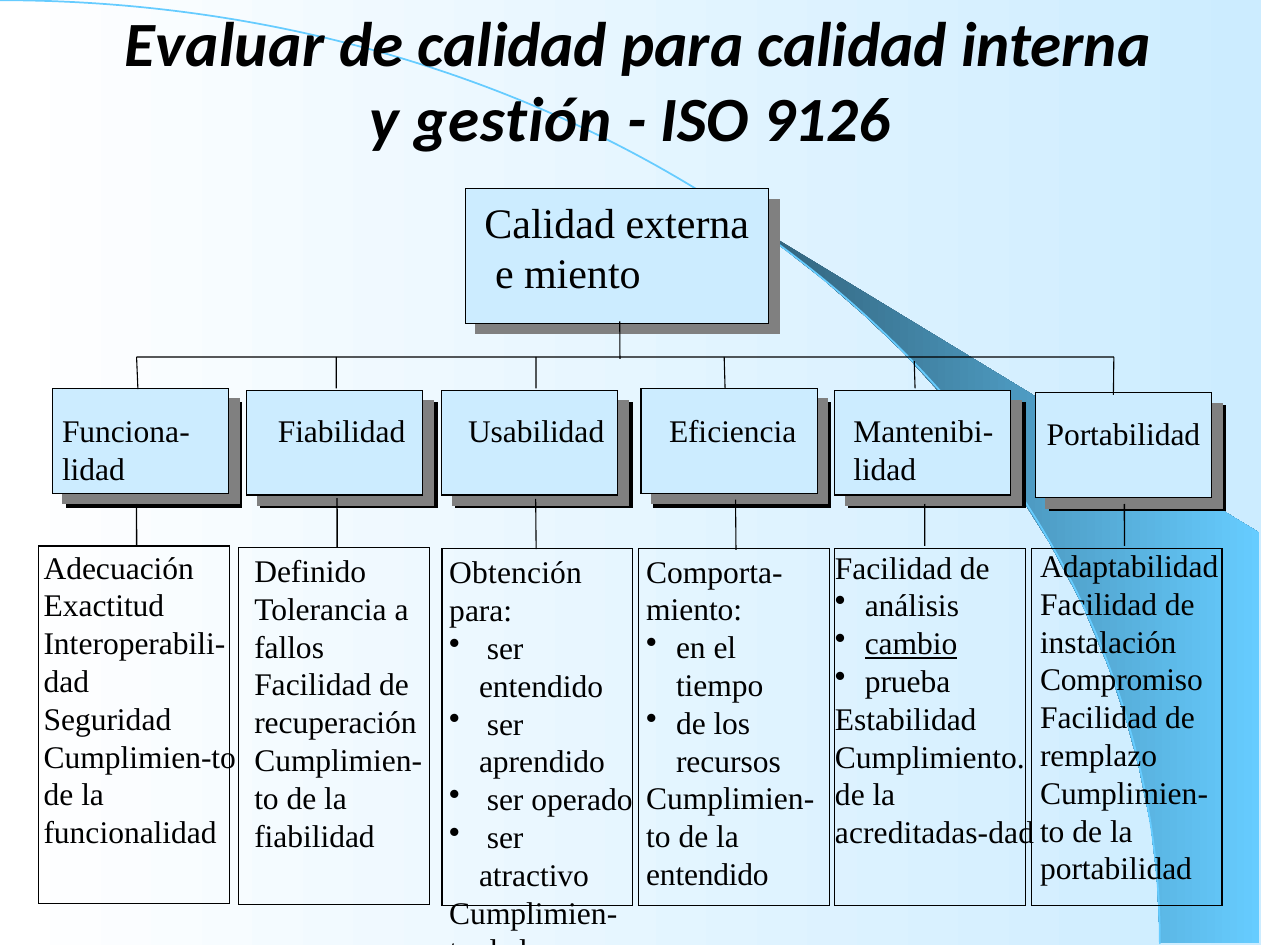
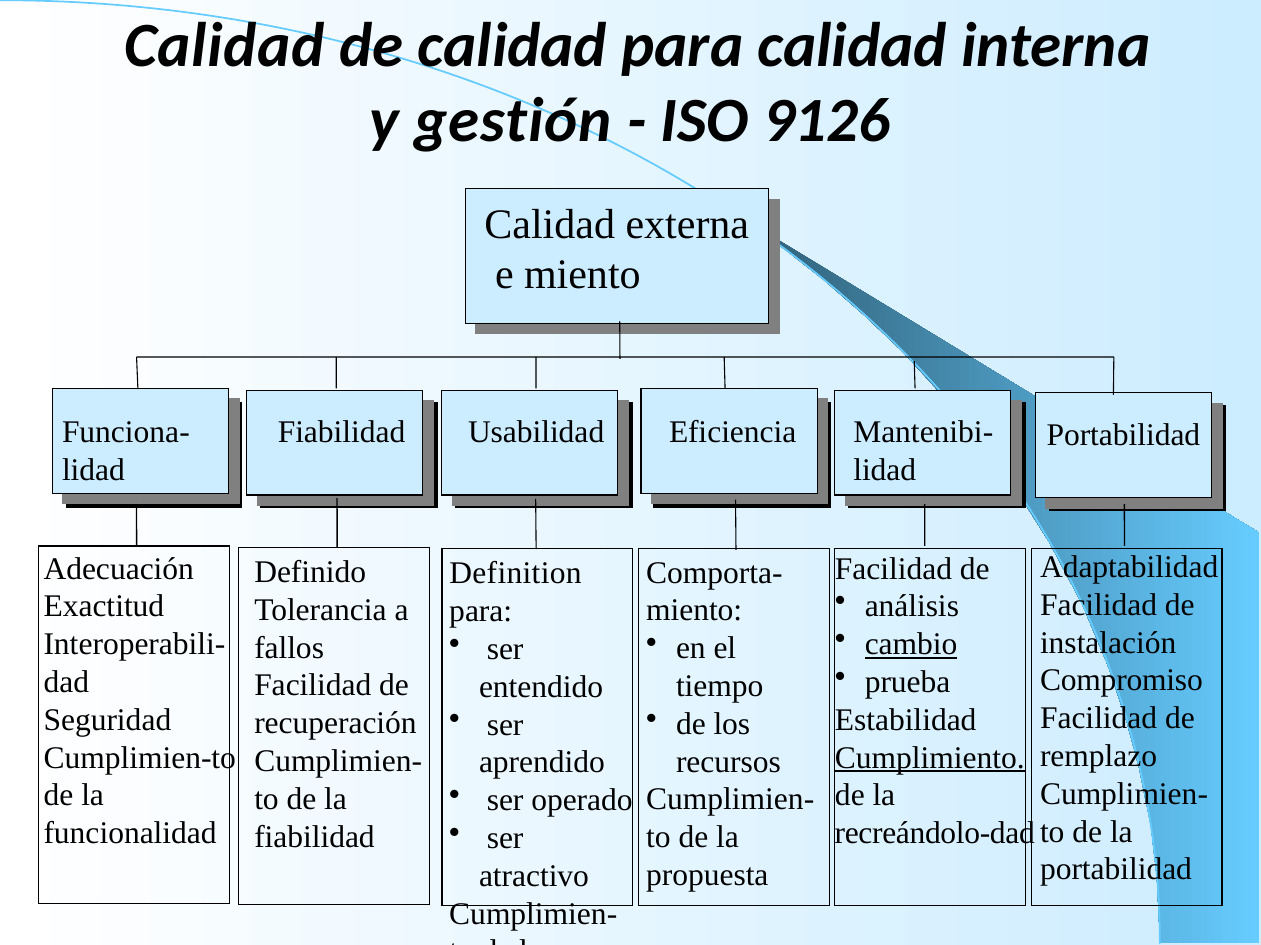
Evaluar at (224, 45): Evaluar -> Calidad
Obtención: Obtención -> Definition
Cumplimiento underline: none -> present
acreditadas-dad: acreditadas-dad -> recreándolo-dad
entendido at (707, 876): entendido -> propuesta
